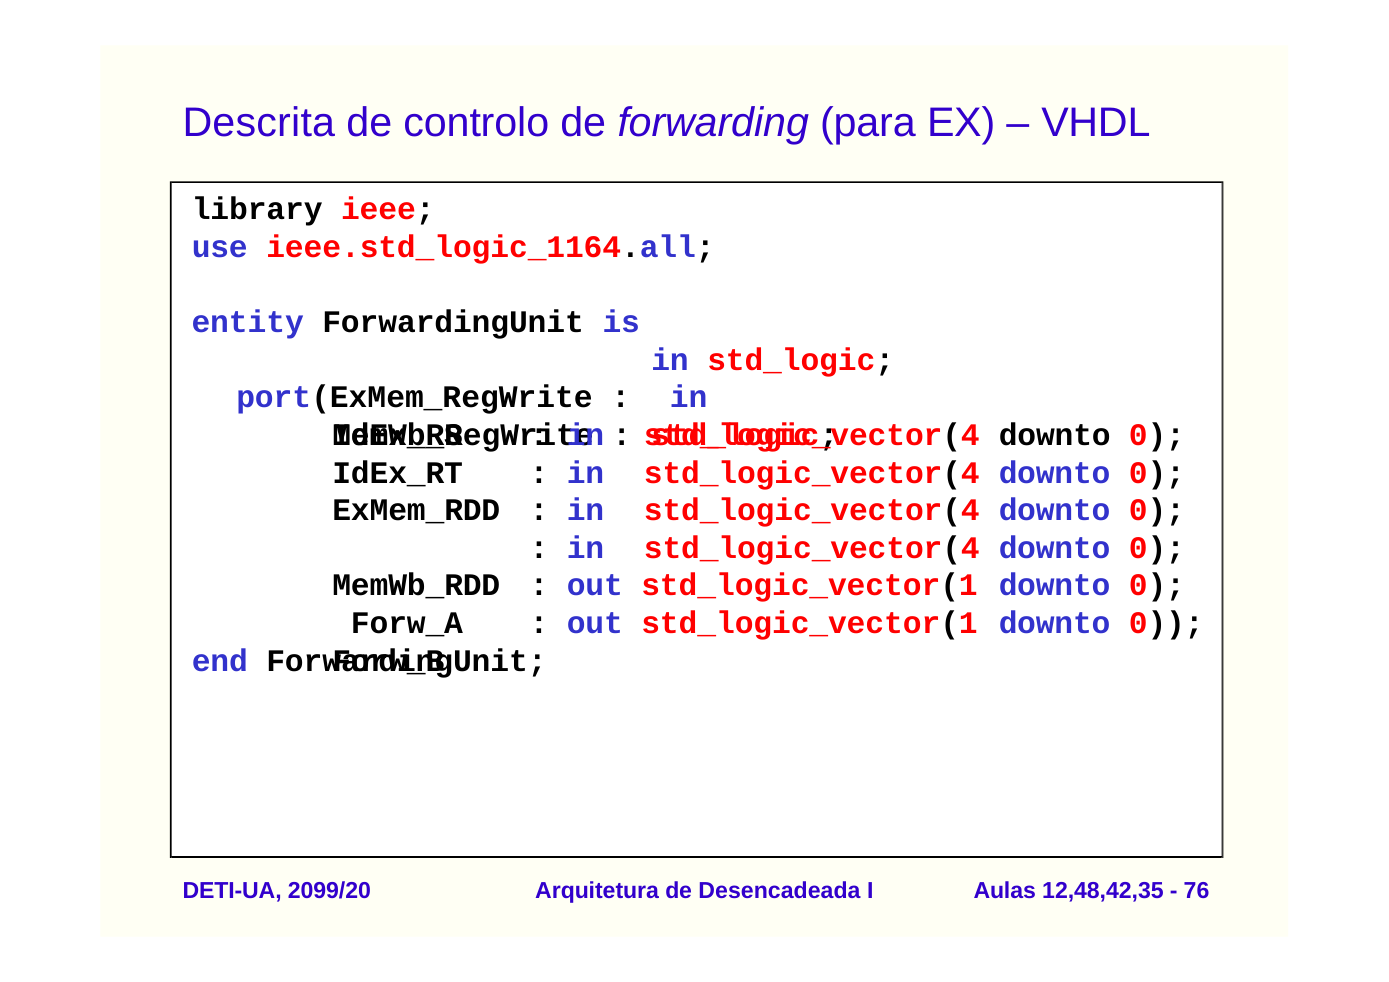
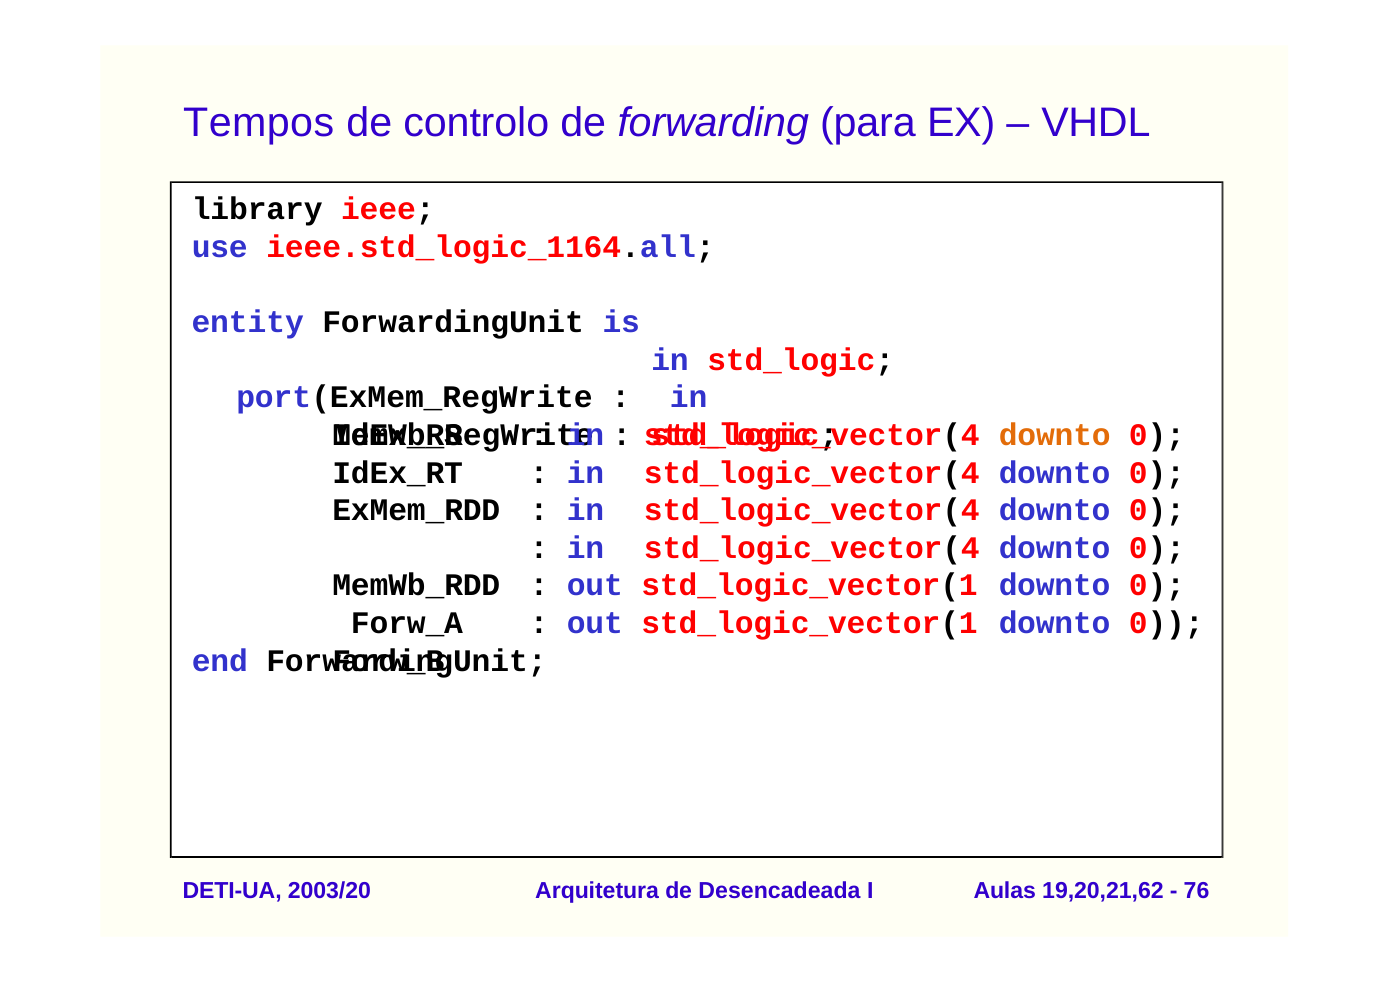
Descrita: Descrita -> Tempos
downto at (1055, 435) colour: black -> orange
2099/20: 2099/20 -> 2003/20
12,48,42,35: 12,48,42,35 -> 19,20,21,62
